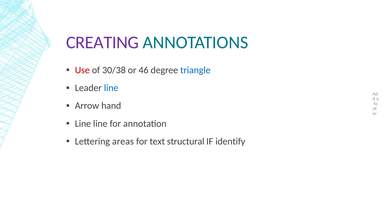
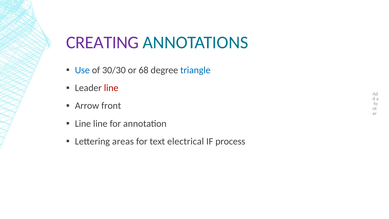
Use colour: red -> blue
30/38: 30/38 -> 30/30
46: 46 -> 68
line at (111, 88) colour: blue -> red
hand: hand -> front
structural: structural -> electrical
identify: identify -> process
